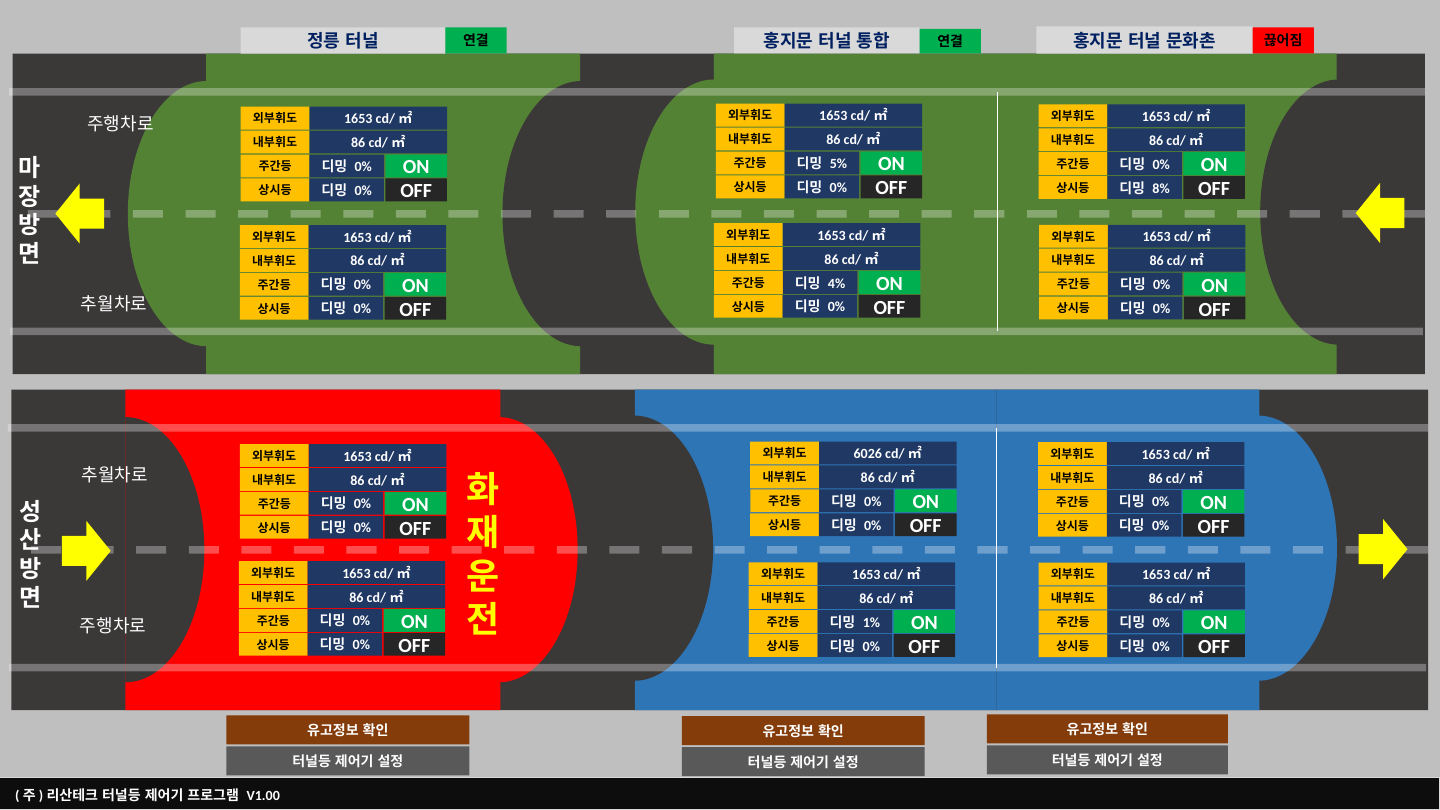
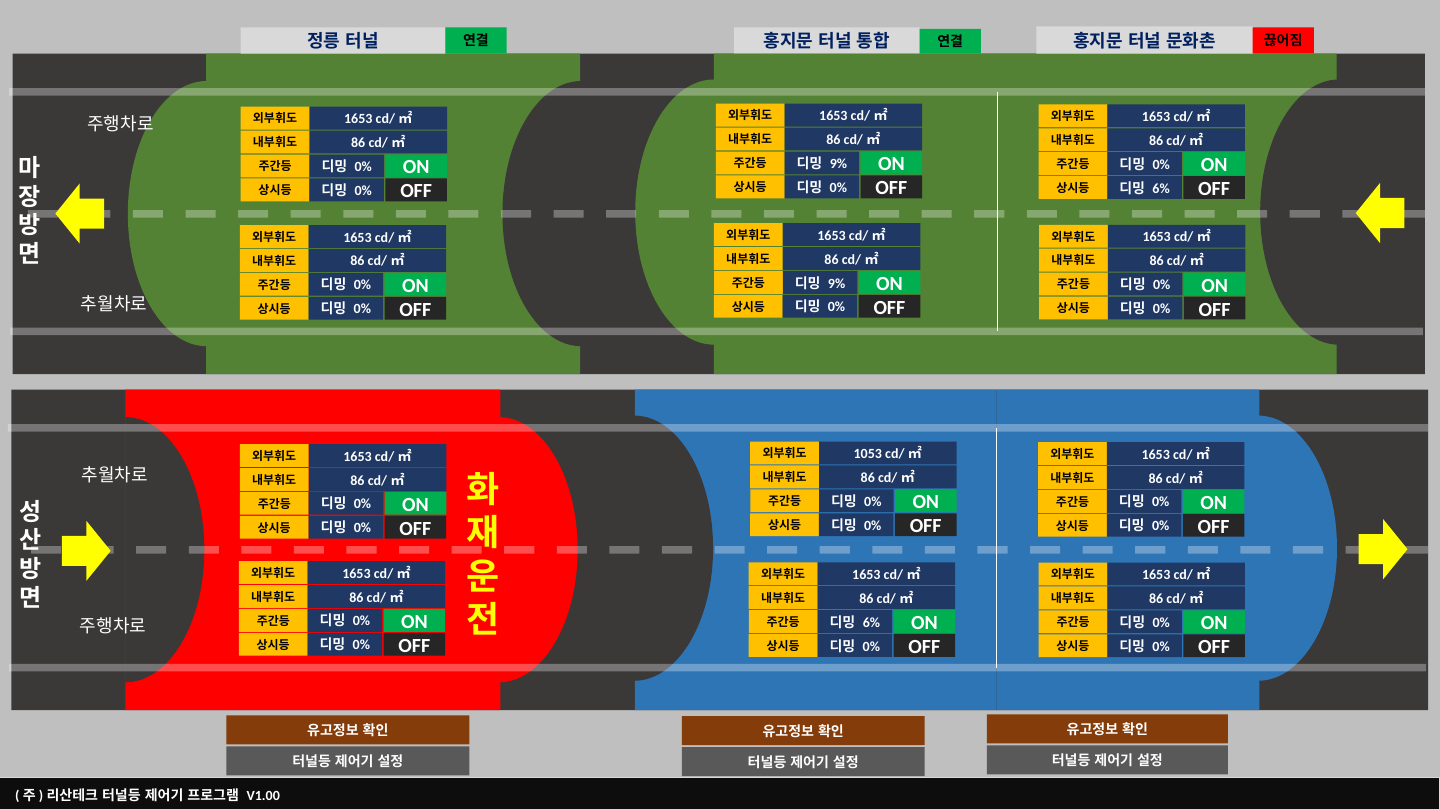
5% at (838, 164): 5% -> 9%
8% at (1161, 189): 8% -> 6%
4% at (837, 283): 4% -> 9%
6026: 6026 -> 1053
1% at (871, 622): 1% -> 6%
